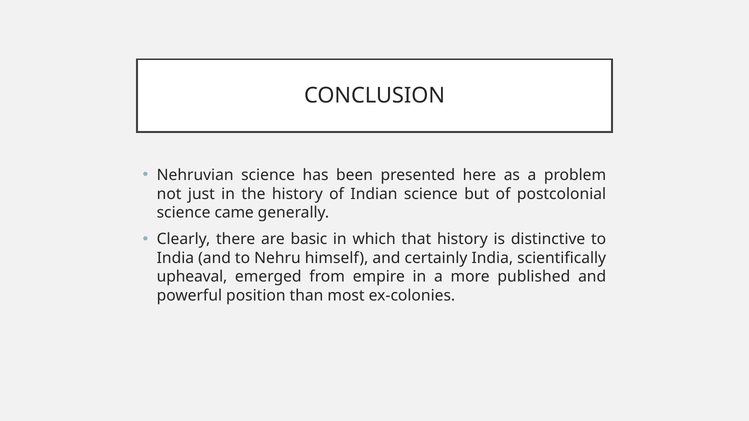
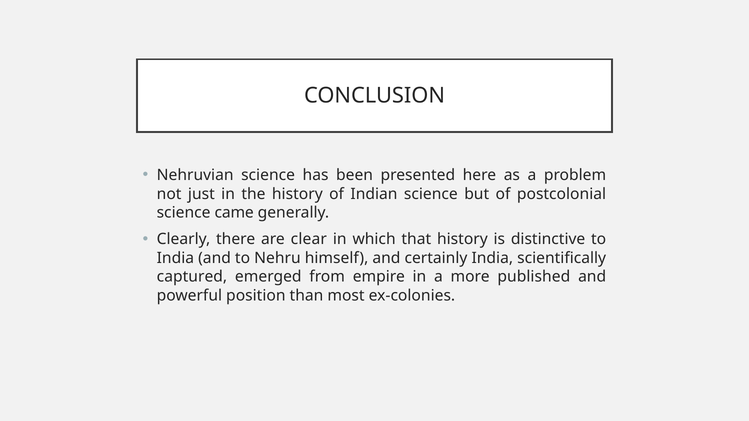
basic: basic -> clear
upheaval: upheaval -> captured
